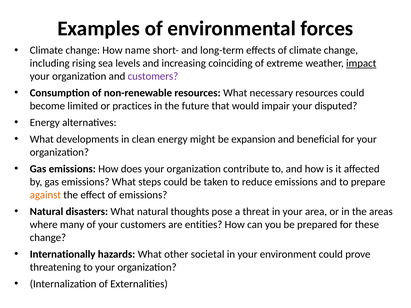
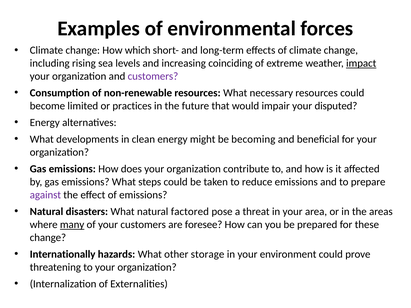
name: name -> which
expansion: expansion -> becoming
against colour: orange -> purple
thoughts: thoughts -> factored
many underline: none -> present
entities: entities -> foresee
societal: societal -> storage
